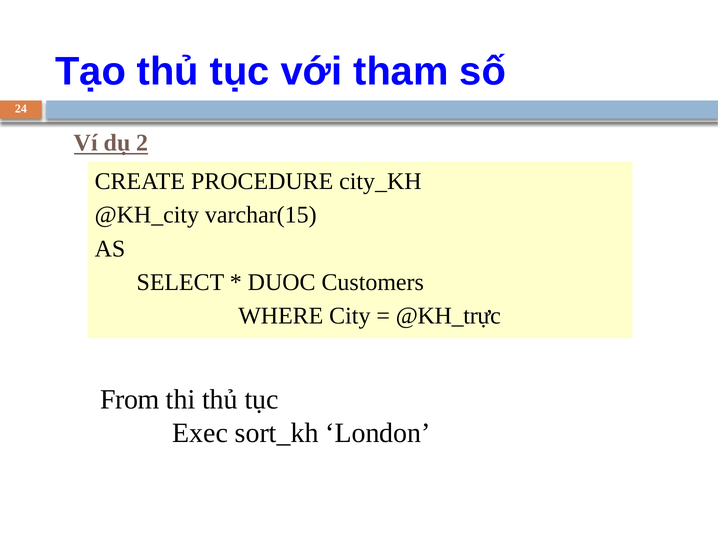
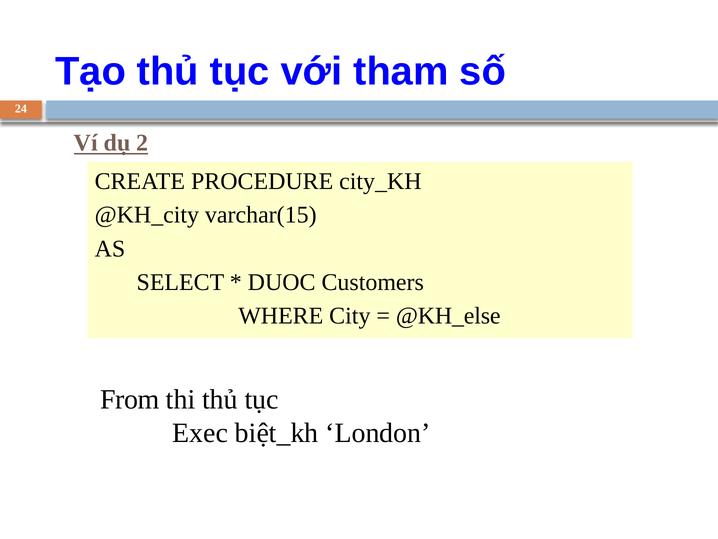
@KH_trực: @KH_trực -> @KH_else
sort_kh: sort_kh -> biệt_kh
